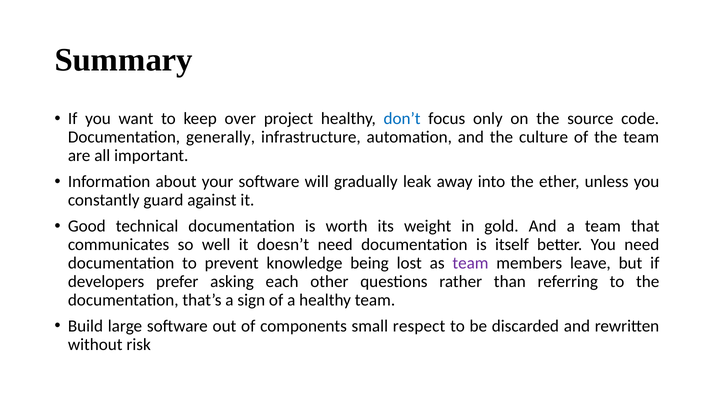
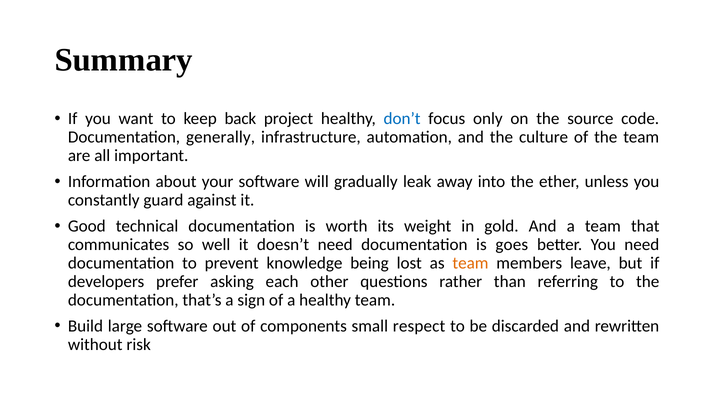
over: over -> back
itself: itself -> goes
team at (470, 263) colour: purple -> orange
